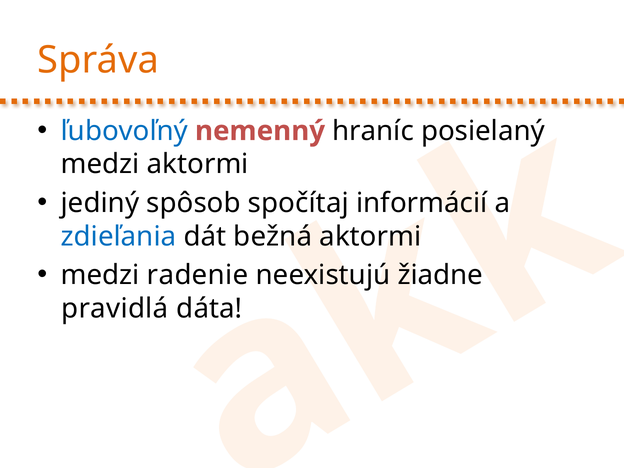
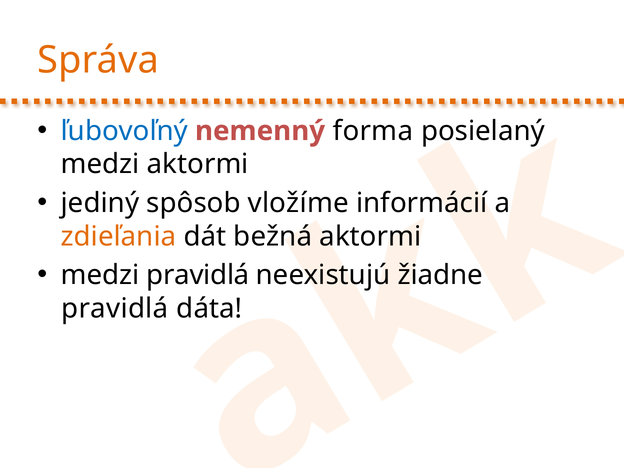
hraníc: hraníc -> forma
spočítaj: spočítaj -> vložíme
zdieľania colour: blue -> orange
medzi radenie: radenie -> pravidlá
